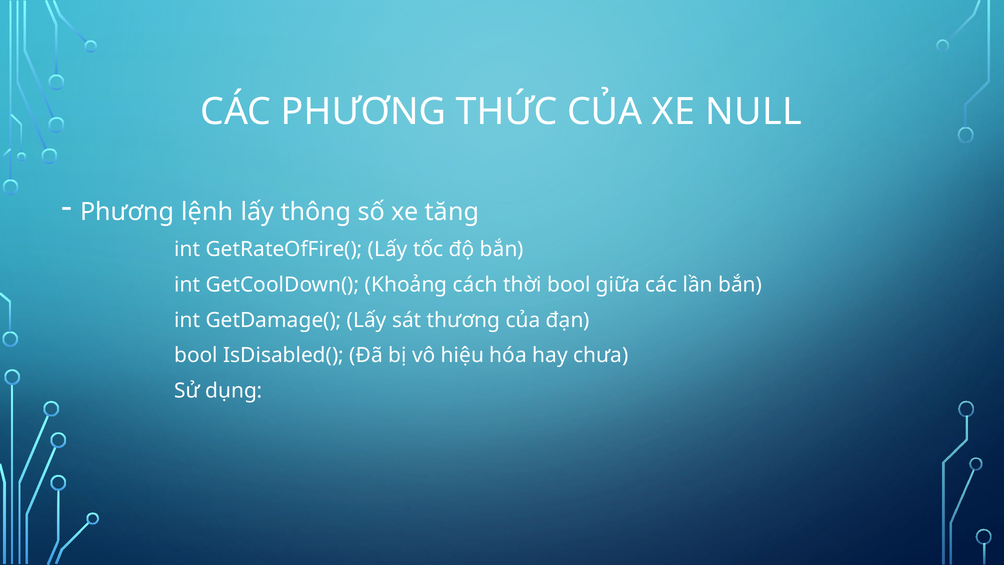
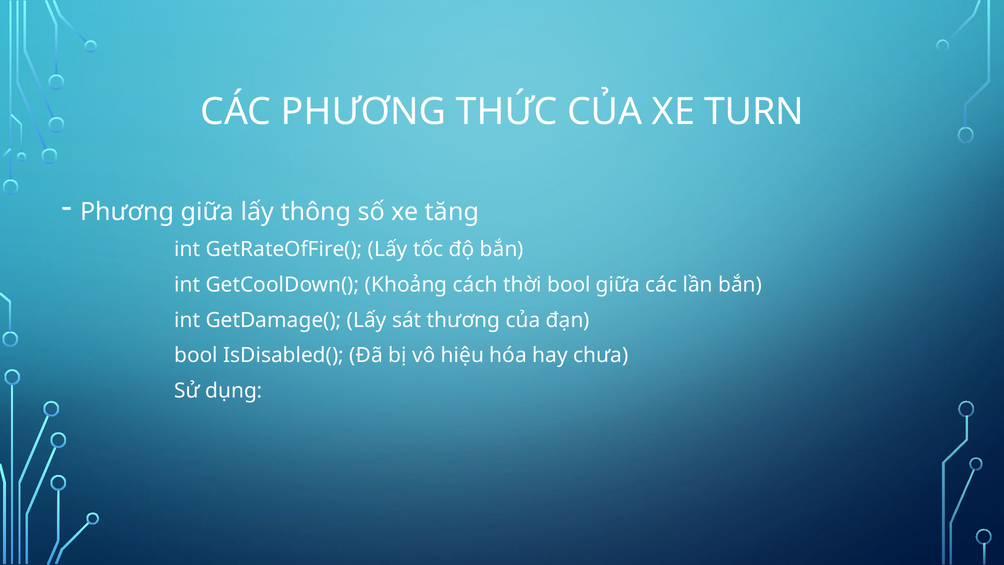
NULL: NULL -> TURN
Phương lệnh: lệnh -> giữa
